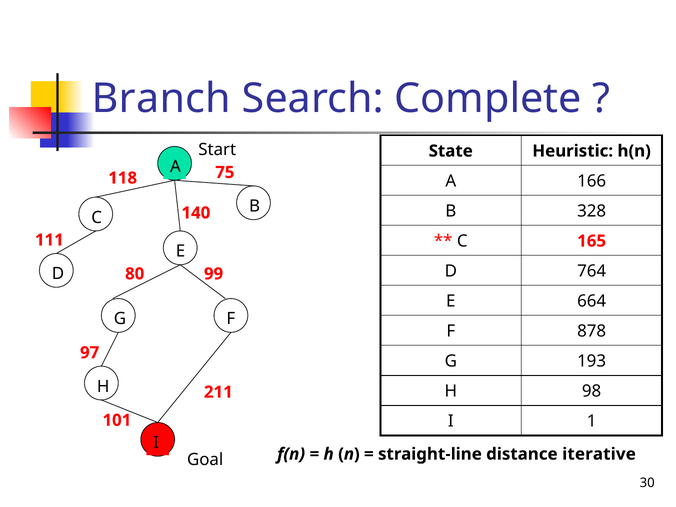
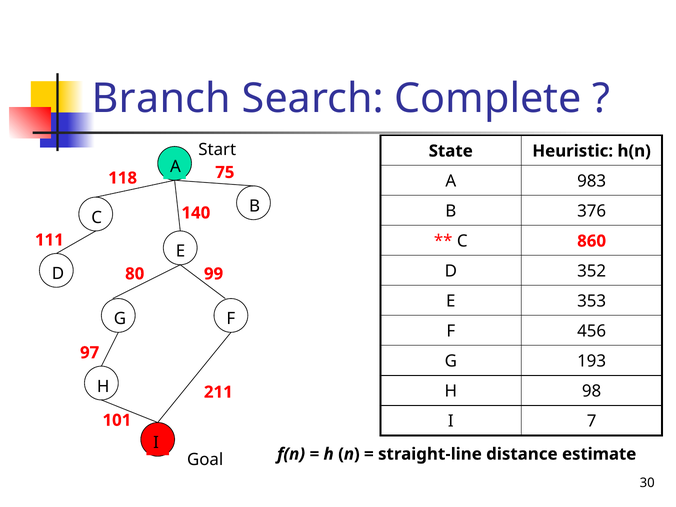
166: 166 -> 983
328: 328 -> 376
165: 165 -> 860
764: 764 -> 352
664: 664 -> 353
878: 878 -> 456
1: 1 -> 7
iterative: iterative -> estimate
